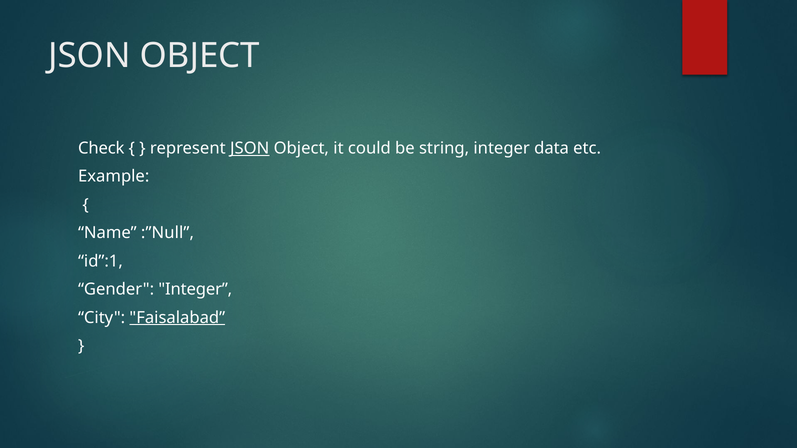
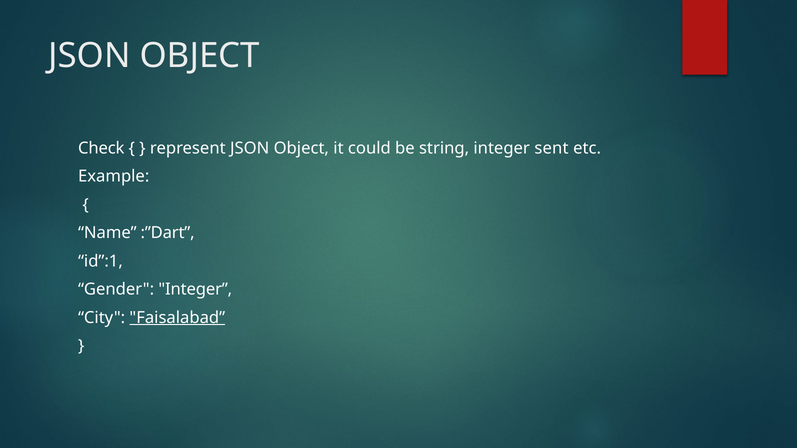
JSON at (250, 148) underline: present -> none
data: data -> sent
:”Null: :”Null -> :”Dart
